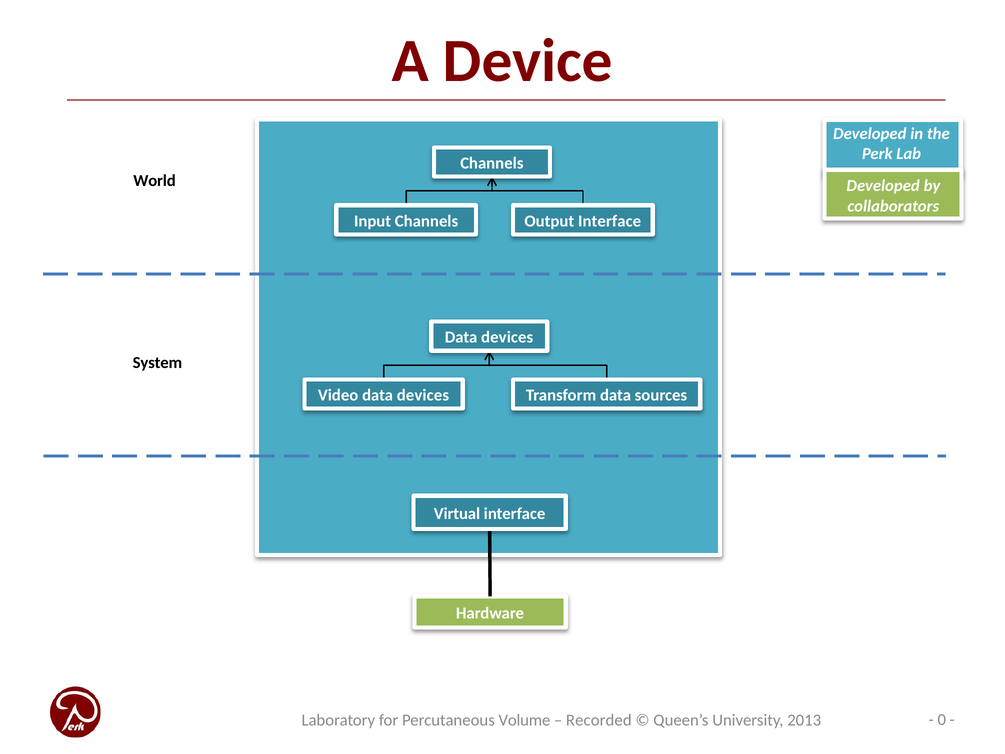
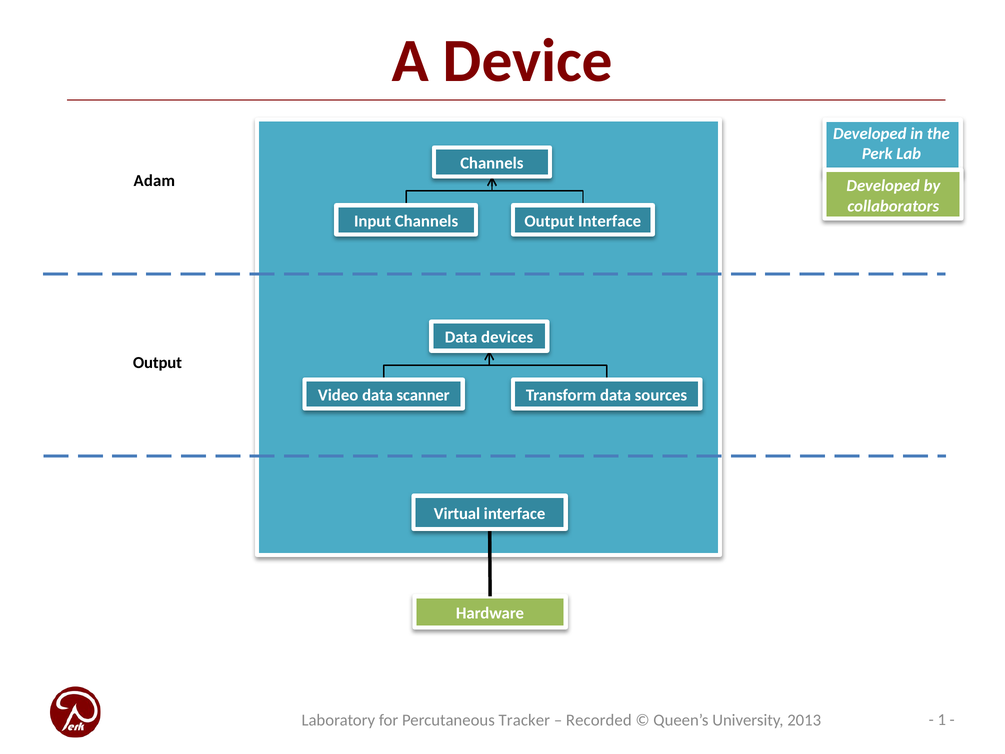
World: World -> Adam
System at (157, 363): System -> Output
Video data devices: devices -> scanner
0: 0 -> 1
Volume: Volume -> Tracker
